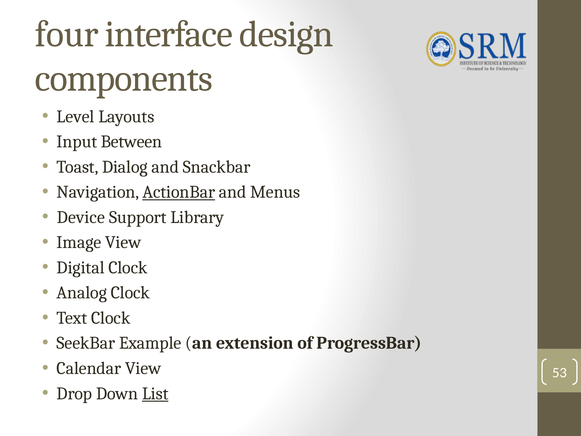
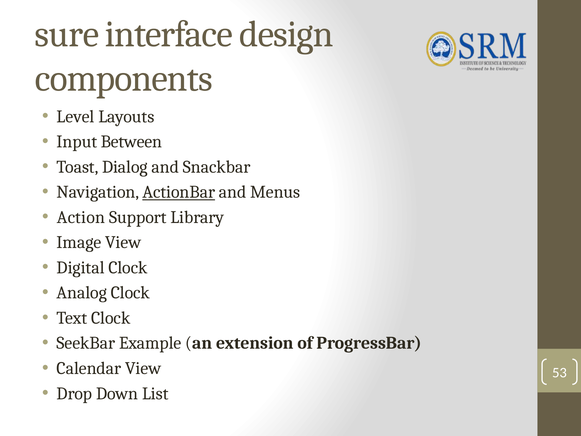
four: four -> sure
Device: Device -> Action
List underline: present -> none
